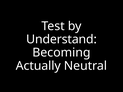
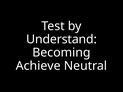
Actually: Actually -> Achieve
